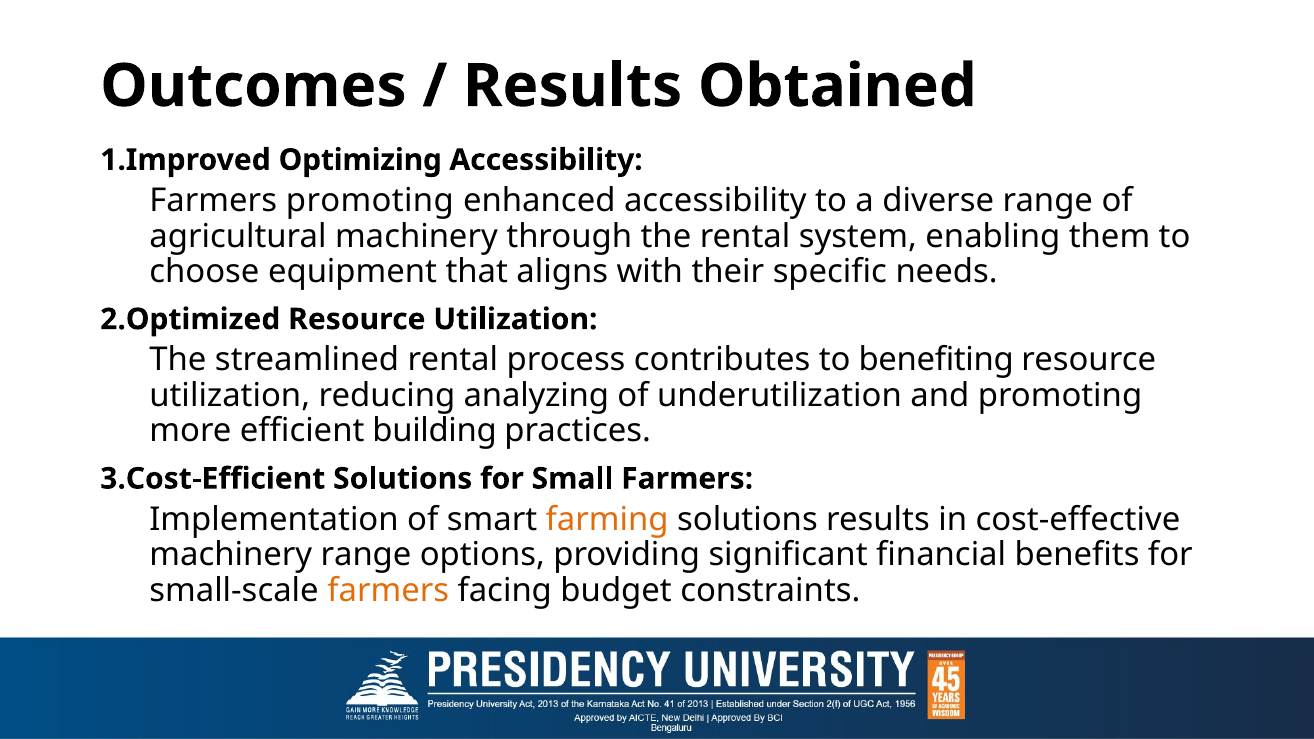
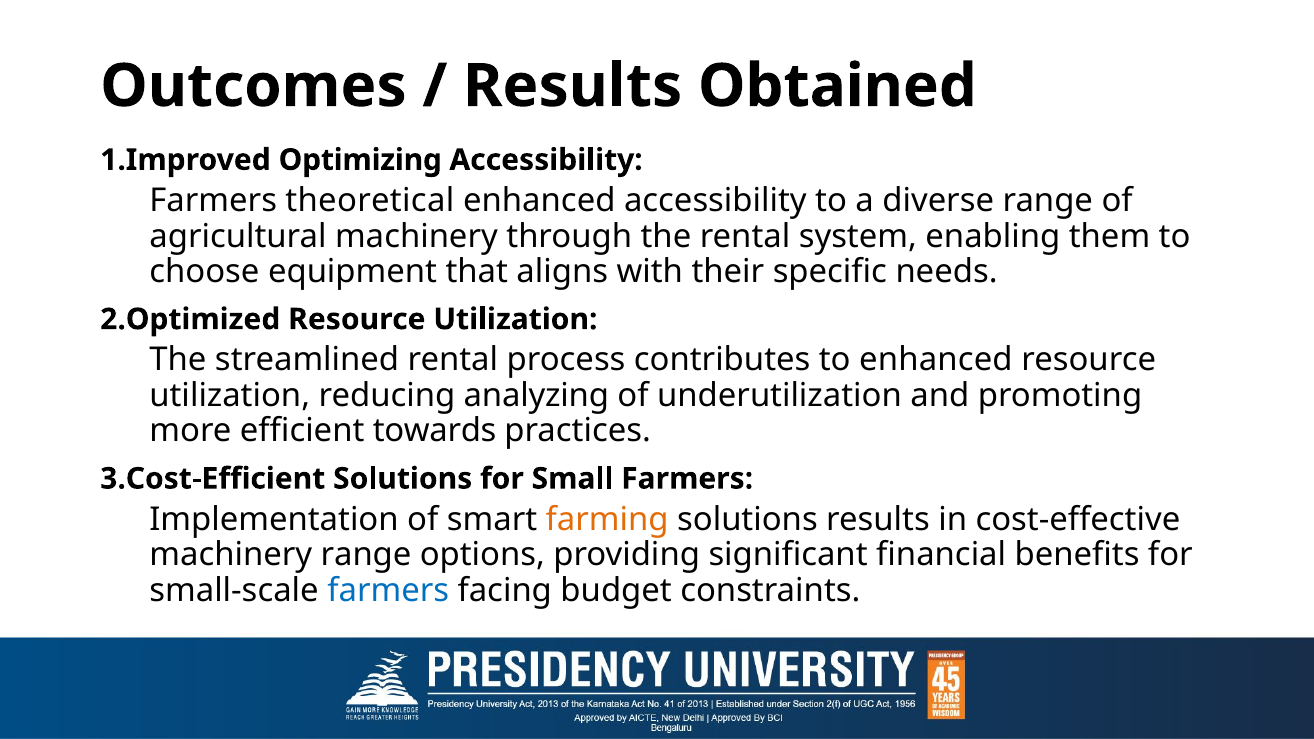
Farmers promoting: promoting -> theoretical
to benefiting: benefiting -> enhanced
building: building -> towards
farmers at (388, 590) colour: orange -> blue
